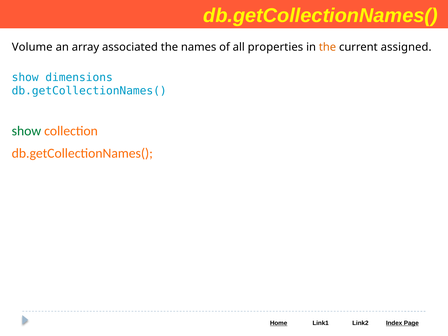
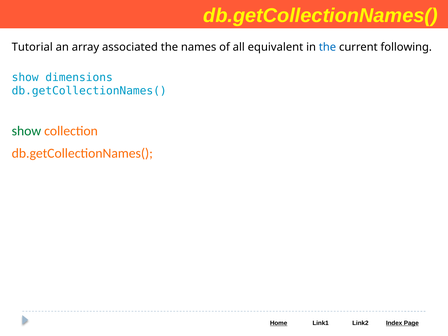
Volume: Volume -> Tutorial
properties: properties -> equivalent
the at (328, 47) colour: orange -> blue
assigned: assigned -> following
